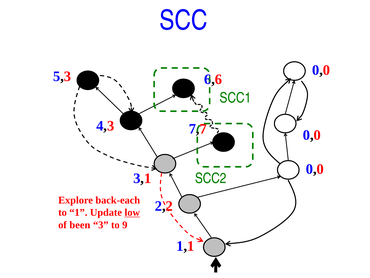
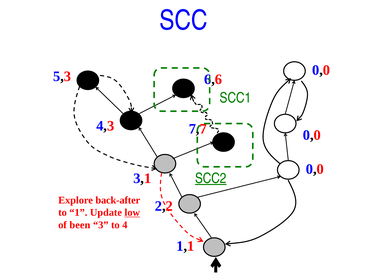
SCC2 underline: none -> present
back-each: back-each -> back-after
9: 9 -> 4
